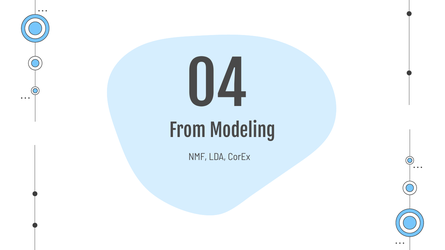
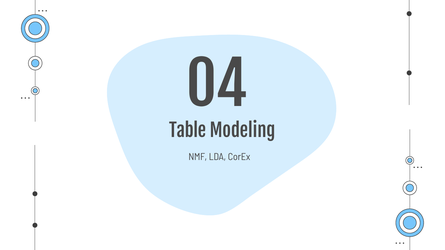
From: From -> Table
